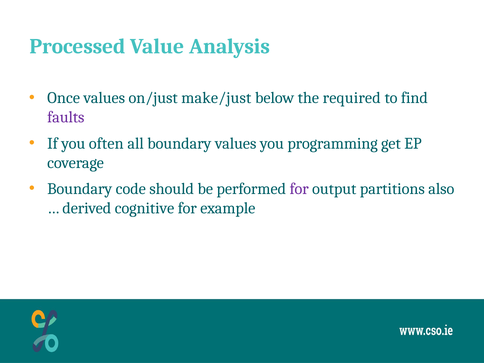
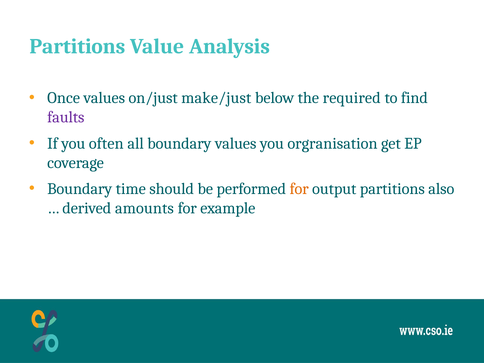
Processed at (78, 46): Processed -> Partitions
programming: programming -> orgranisation
code: code -> time
for at (299, 189) colour: purple -> orange
cognitive: cognitive -> amounts
